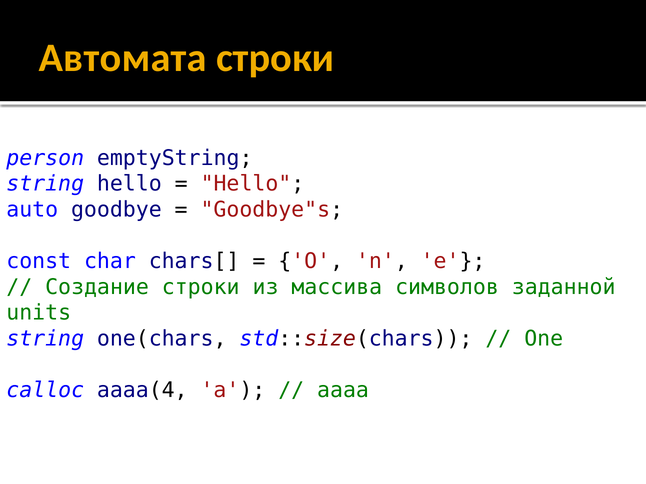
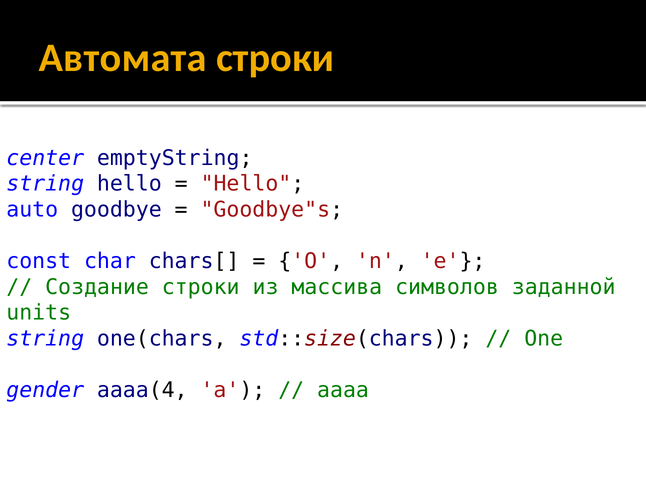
person: person -> center
calloc: calloc -> gender
